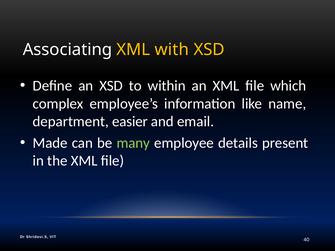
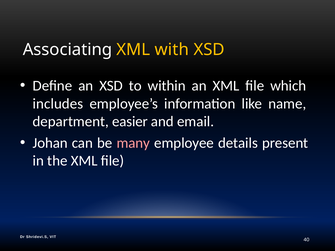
complex: complex -> includes
Made: Made -> Johan
many colour: light green -> pink
